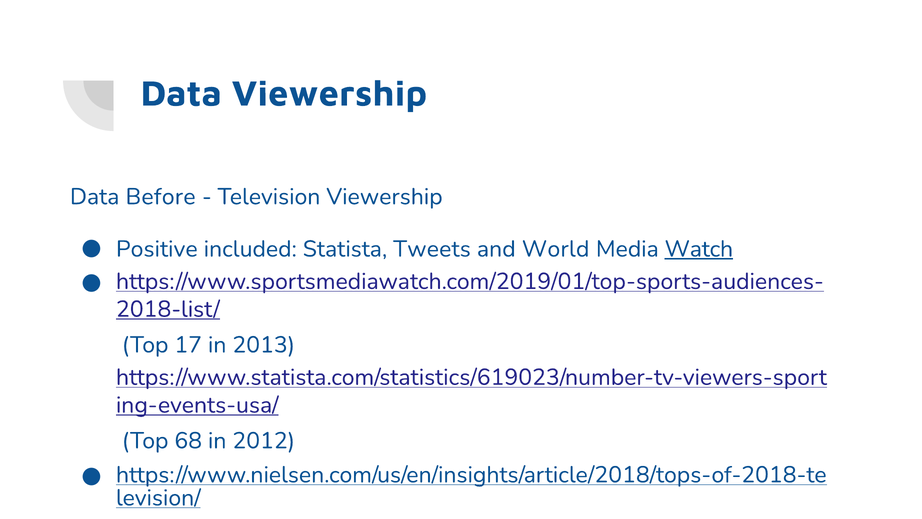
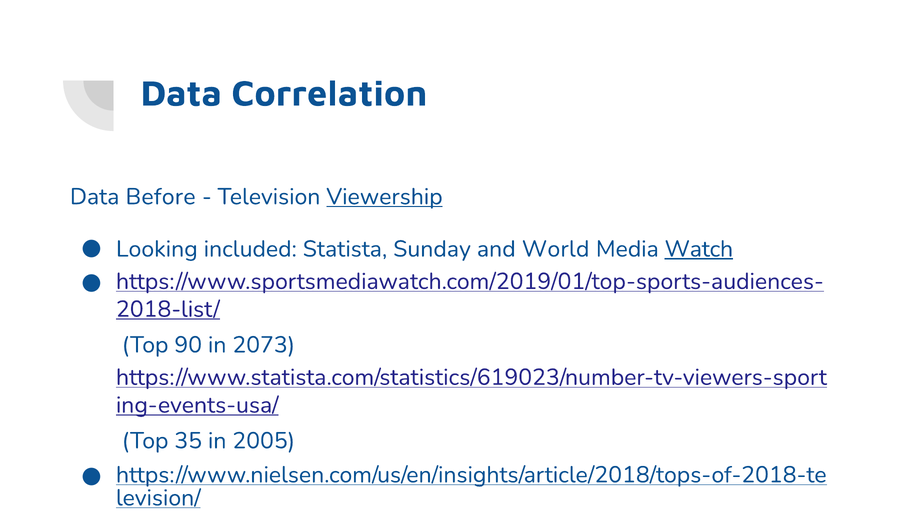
Data Viewership: Viewership -> Correlation
Viewership at (384, 197) underline: none -> present
Positive: Positive -> Looking
Tweets: Tweets -> Sunday
17: 17 -> 90
2013: 2013 -> 2073
68: 68 -> 35
2012: 2012 -> 2005
